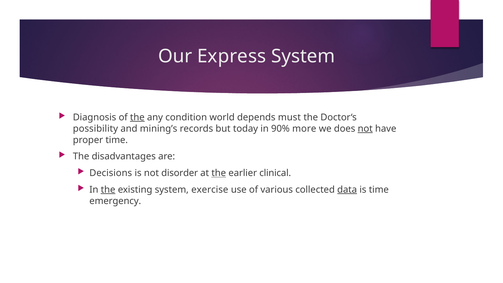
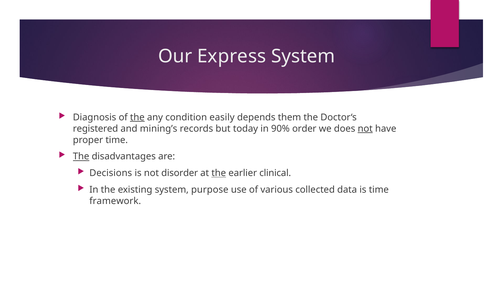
world: world -> easily
must: must -> them
possibility: possibility -> registered
more: more -> order
The at (81, 156) underline: none -> present
the at (108, 190) underline: present -> none
exercise: exercise -> purpose
data underline: present -> none
emergency: emergency -> framework
